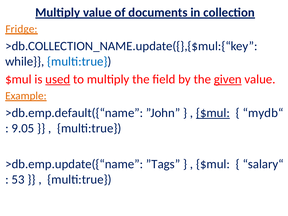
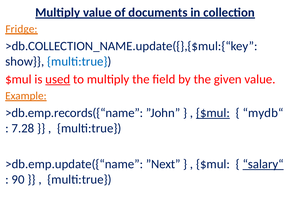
while: while -> show
given underline: present -> none
>db.emp.default({“name: >db.emp.default({“name -> >db.emp.records({“name
9.05: 9.05 -> 7.28
”Tags: ”Tags -> ”Next
salary“ underline: none -> present
53: 53 -> 90
